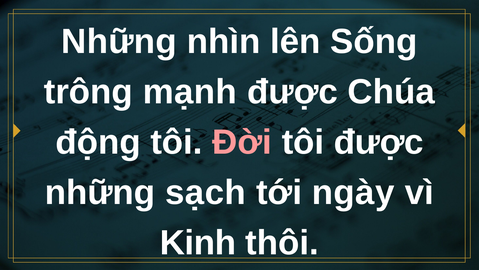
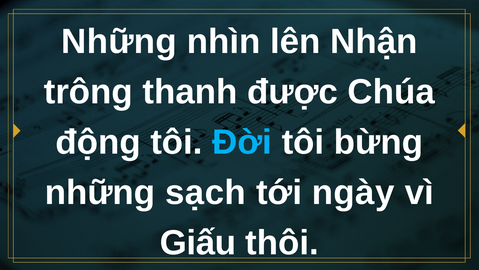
Sống: Sống -> Nhận
mạnh: mạnh -> thanh
Đời colour: pink -> light blue
tôi được: được -> bừng
Kinh: Kinh -> Giấu
